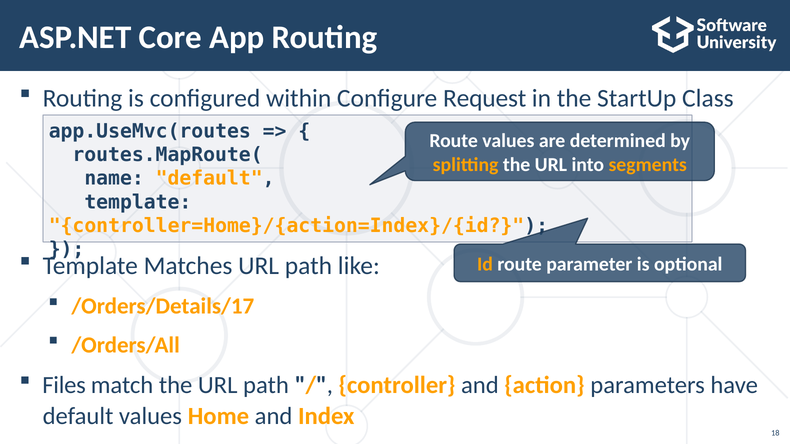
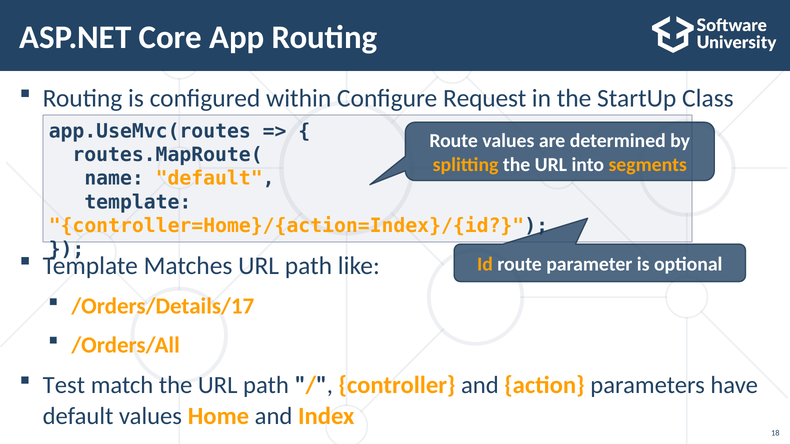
Files: Files -> Test
